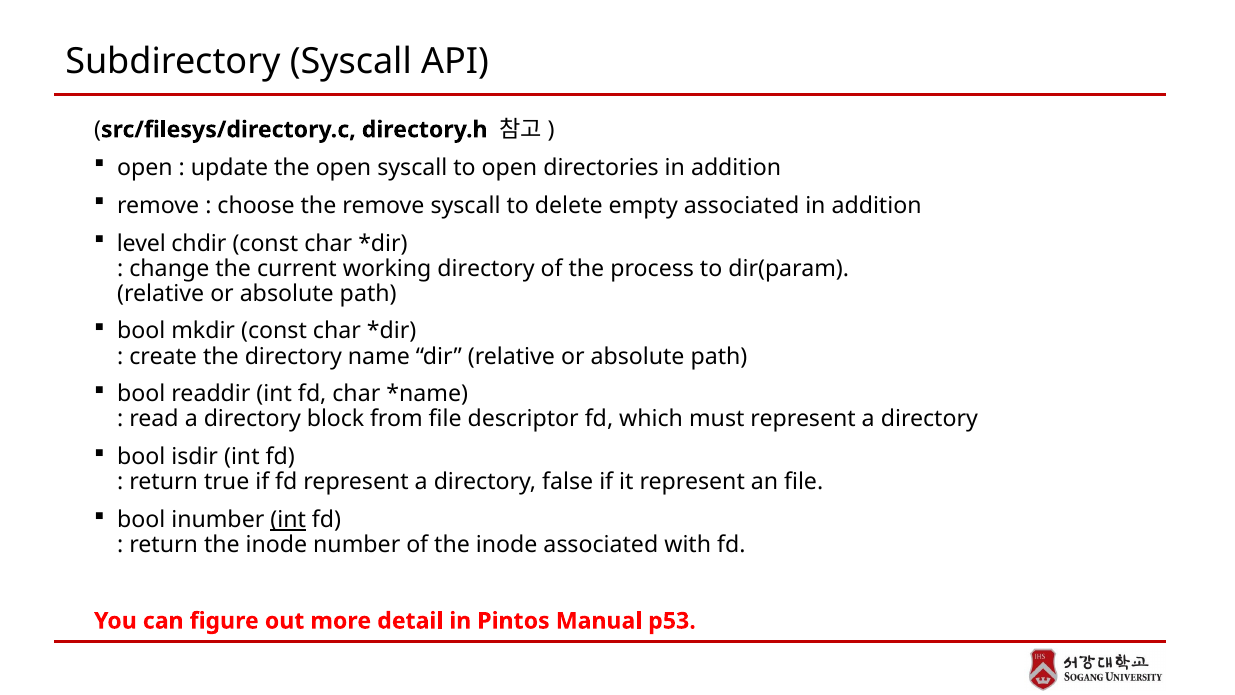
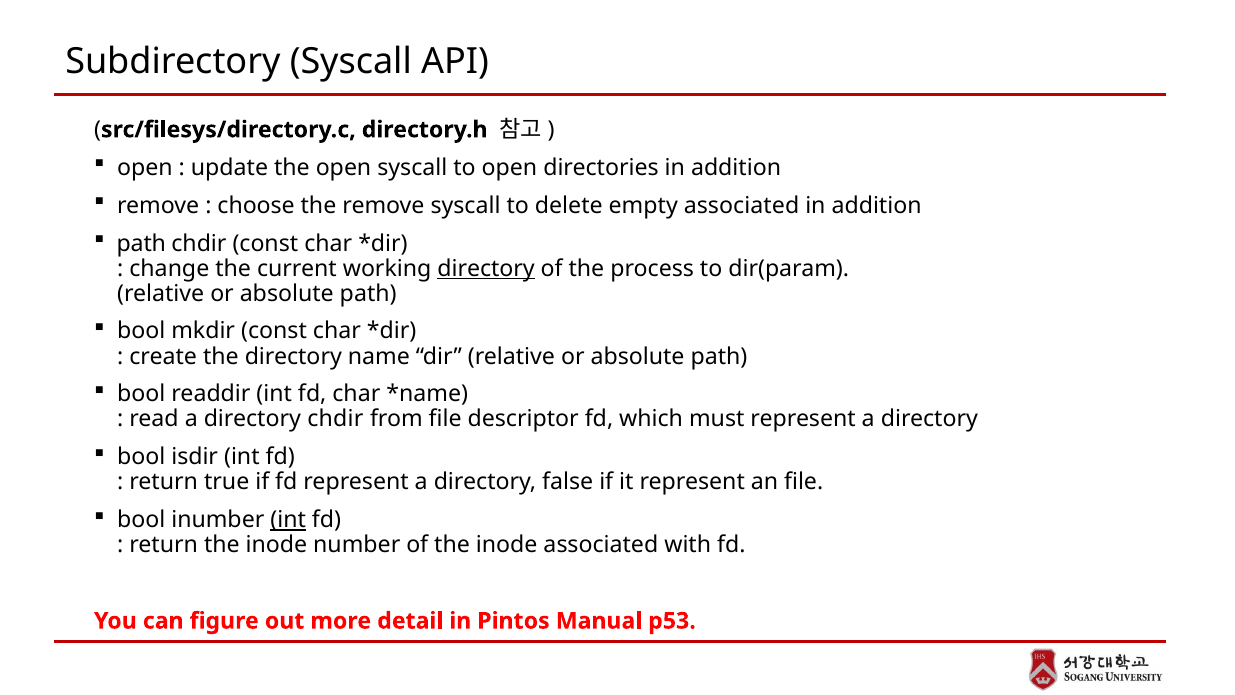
level at (141, 243): level -> path
directory at (486, 268) underline: none -> present
directory block: block -> chdir
